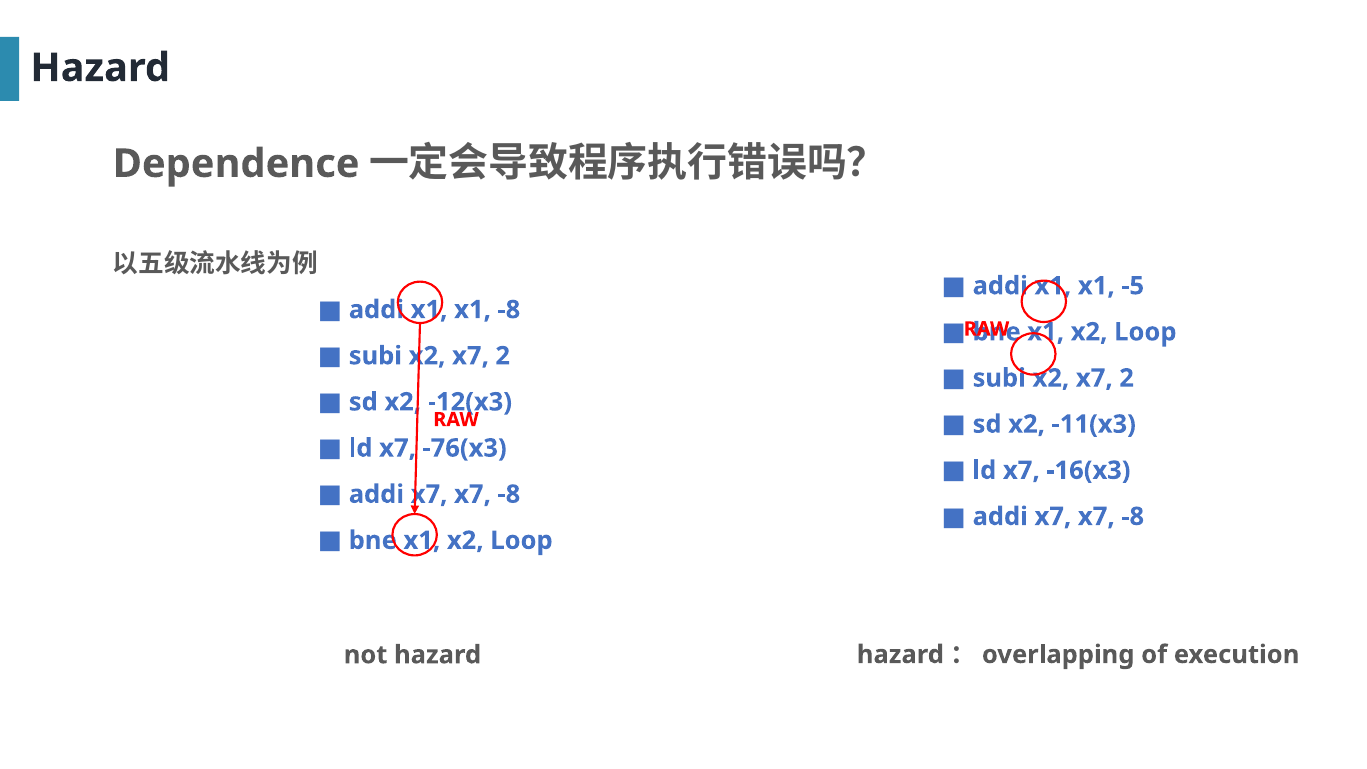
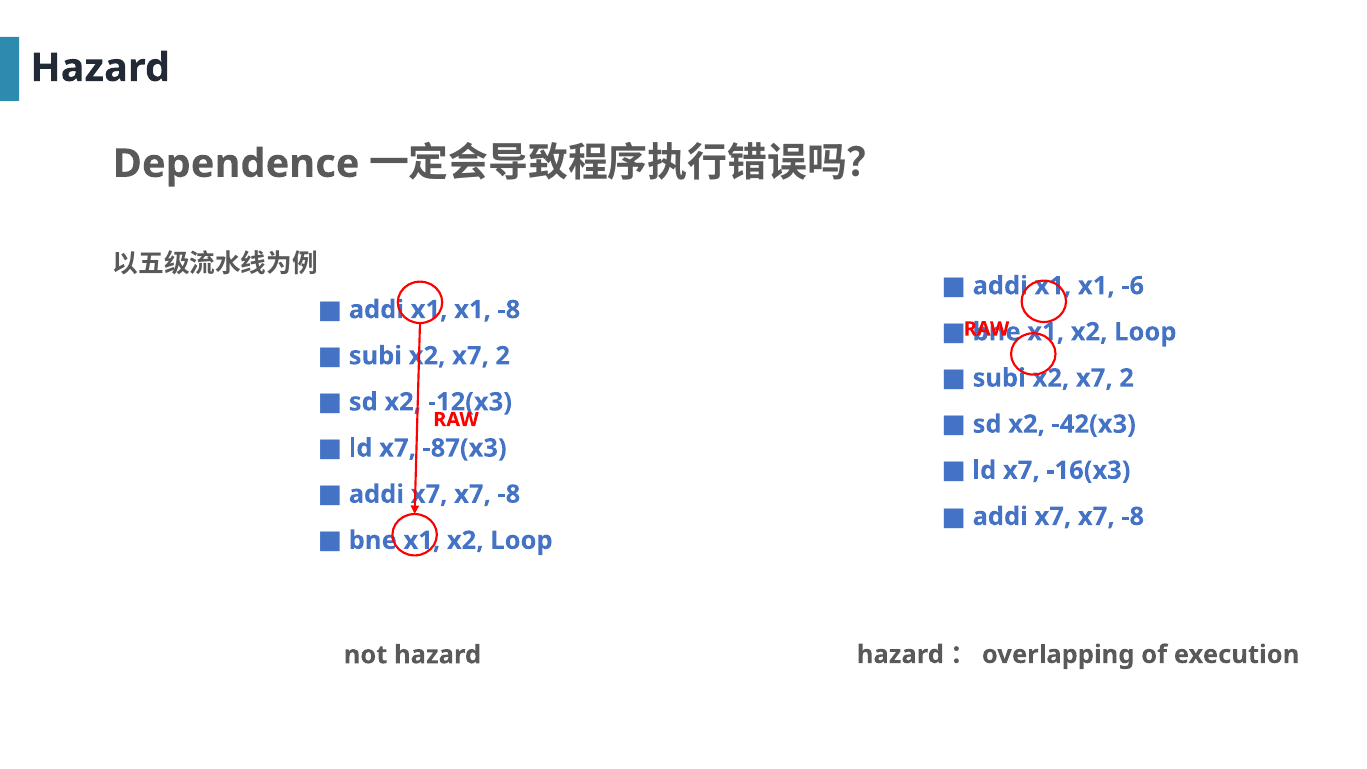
-5: -5 -> -6
-11(x3: -11(x3 -> -42(x3
-76(x3: -76(x3 -> -87(x3
